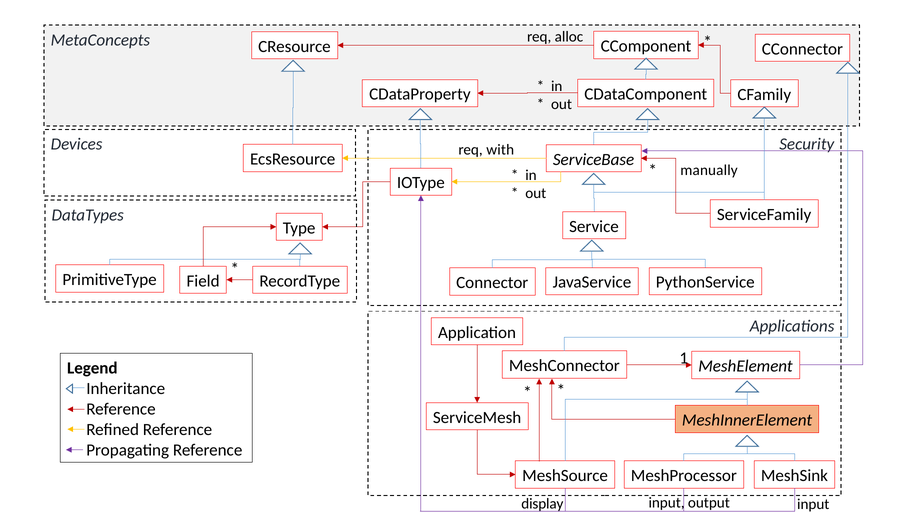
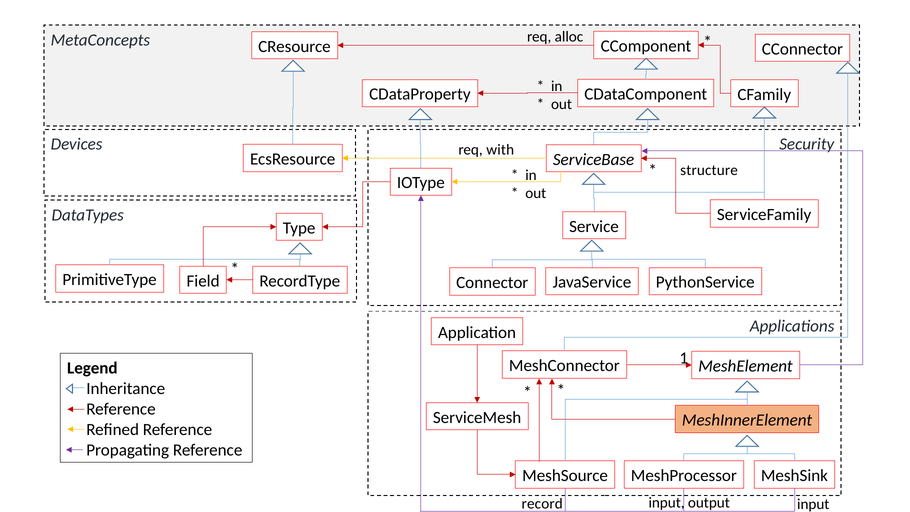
manually: manually -> structure
display: display -> record
